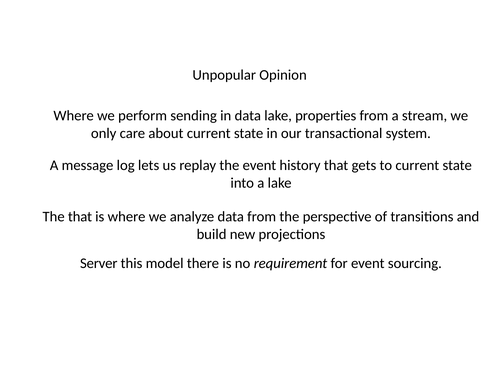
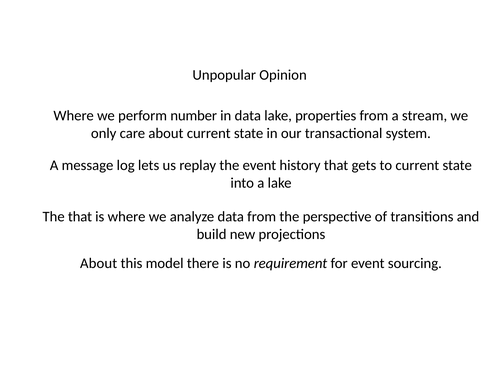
sending: sending -> number
Server at (99, 263): Server -> About
